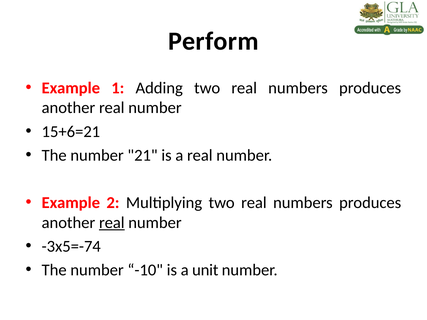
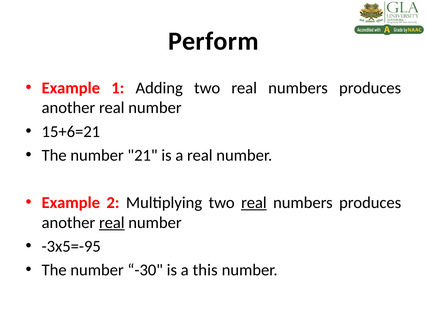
real at (254, 203) underline: none -> present
-3x5=-74: -3x5=-74 -> -3x5=-95
-10: -10 -> -30
unit: unit -> this
